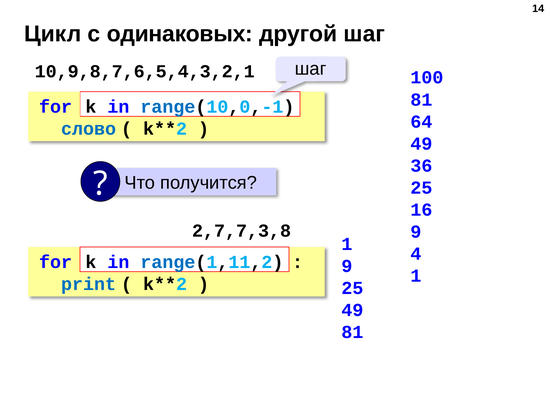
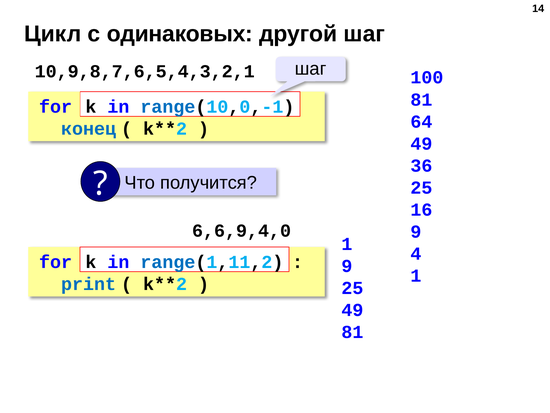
слово: слово -> конец
2,7,7,3,8: 2,7,7,3,8 -> 6,6,9,4,0
